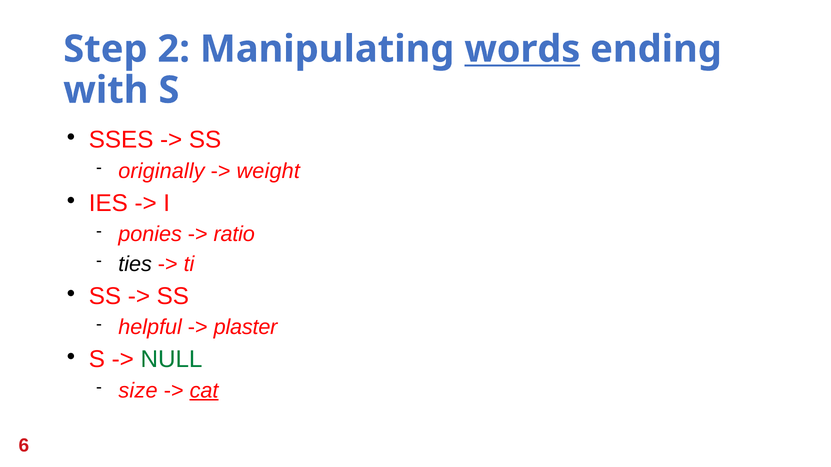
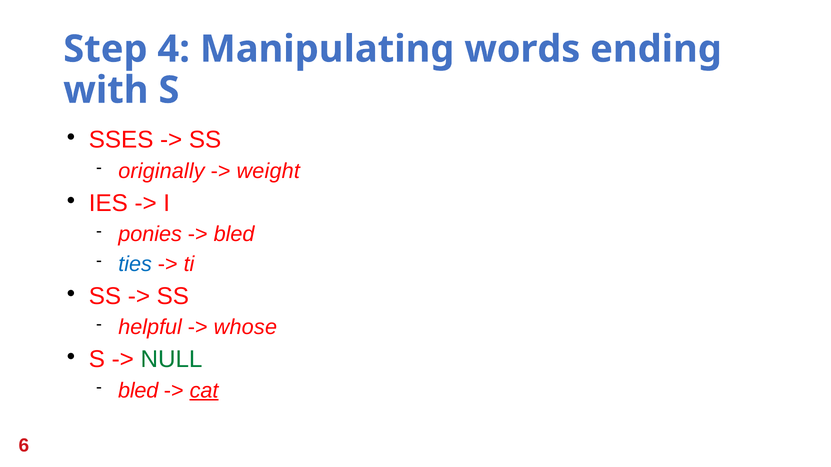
2: 2 -> 4
words underline: present -> none
ratio at (234, 235): ratio -> bled
ties colour: black -> blue
plaster: plaster -> whose
size at (138, 391): size -> bled
